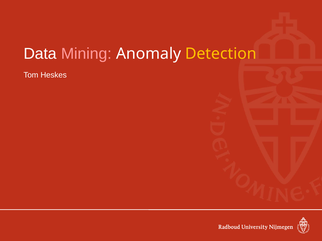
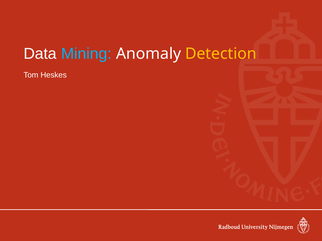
Mining colour: pink -> light blue
